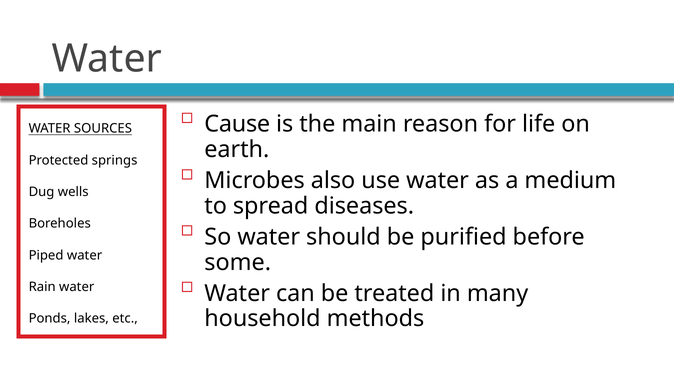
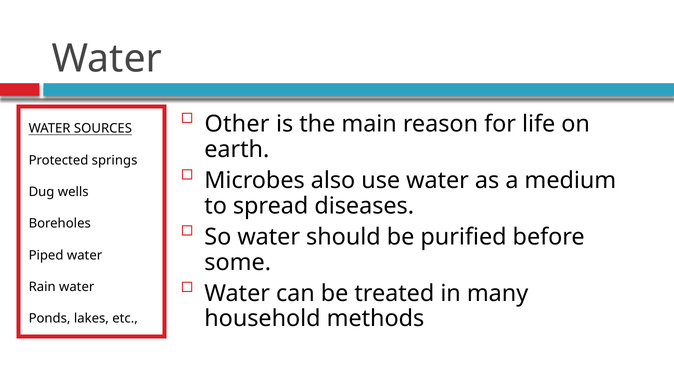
Cause: Cause -> Other
